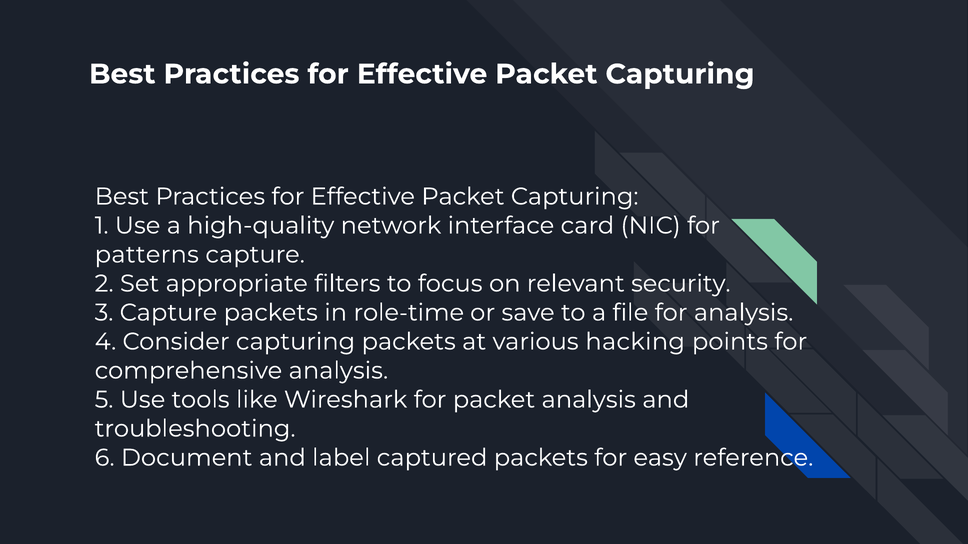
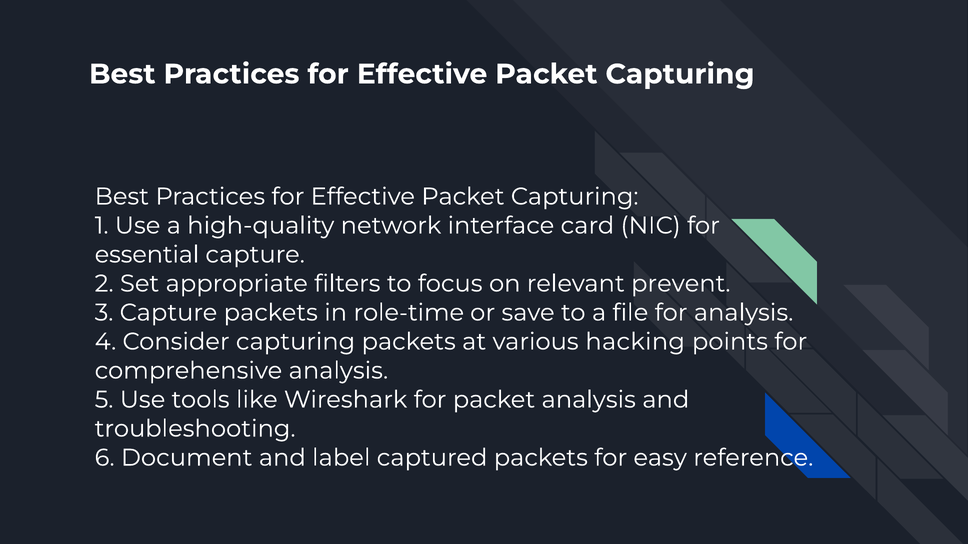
patterns: patterns -> essential
security: security -> prevent
